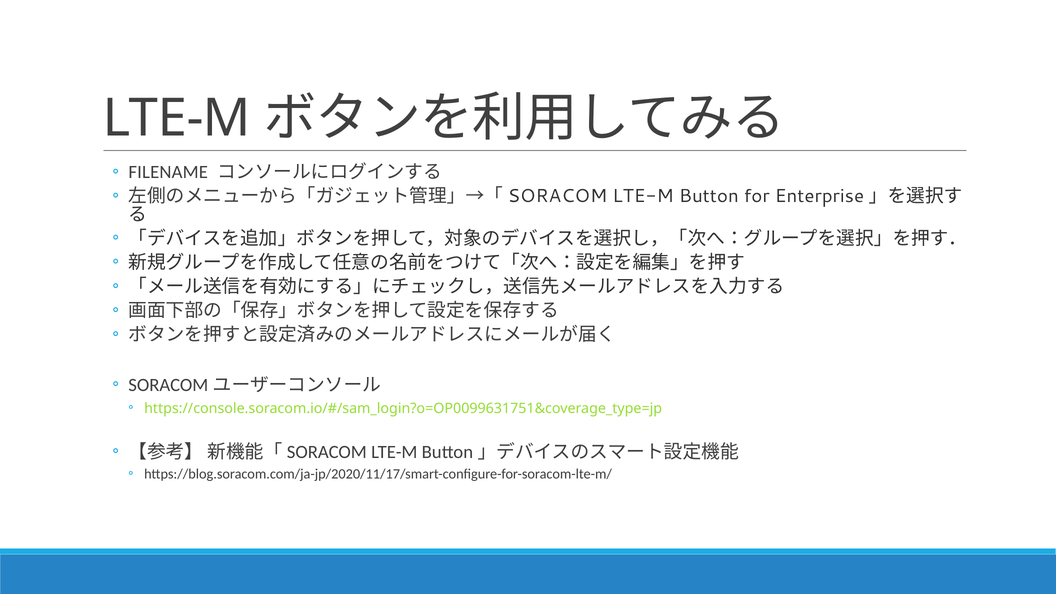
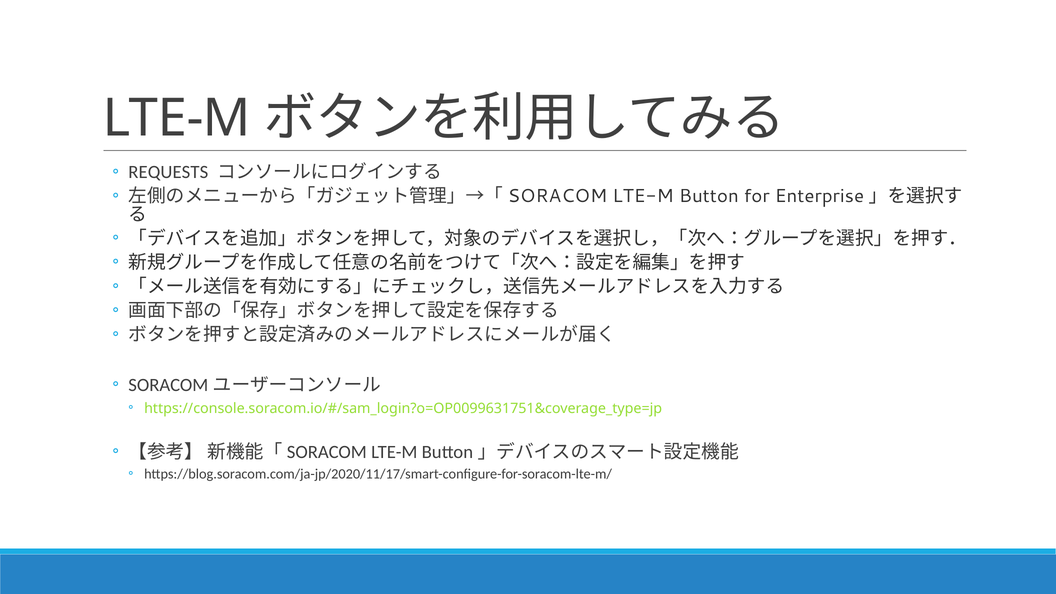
FILENAME: FILENAME -> REQUESTS
